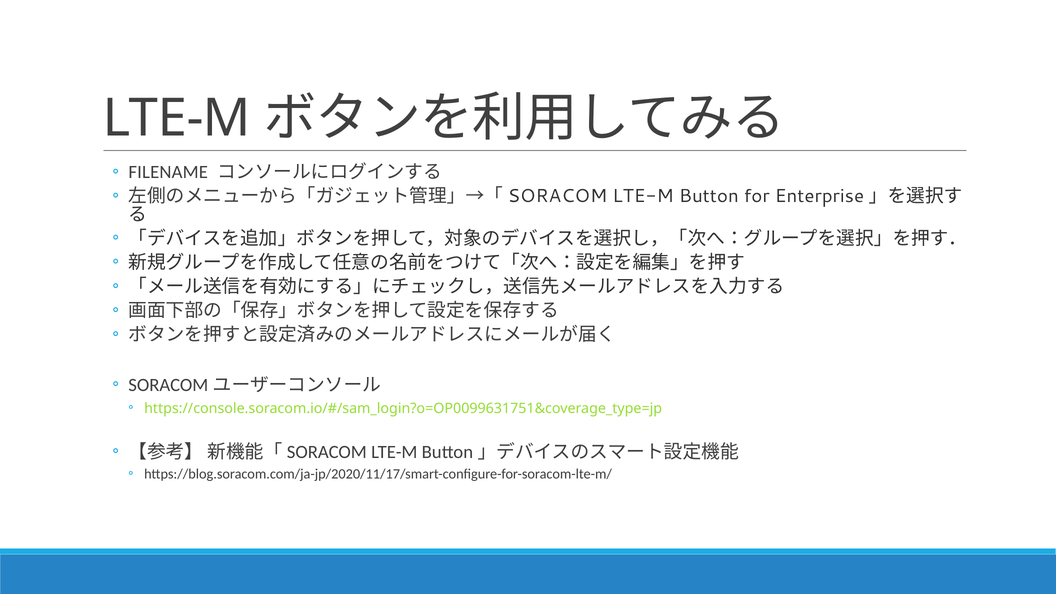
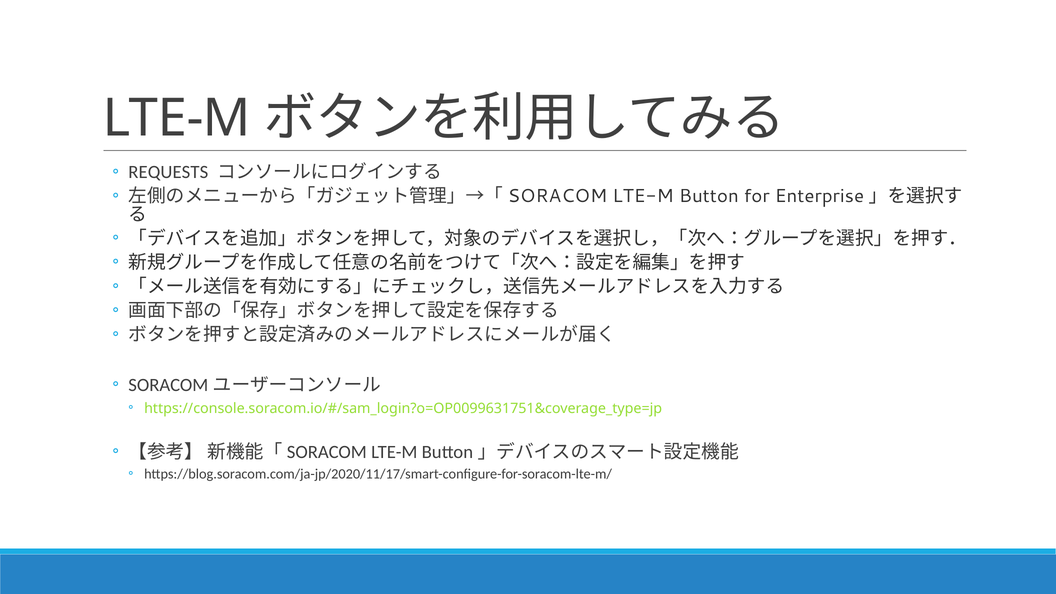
FILENAME: FILENAME -> REQUESTS
